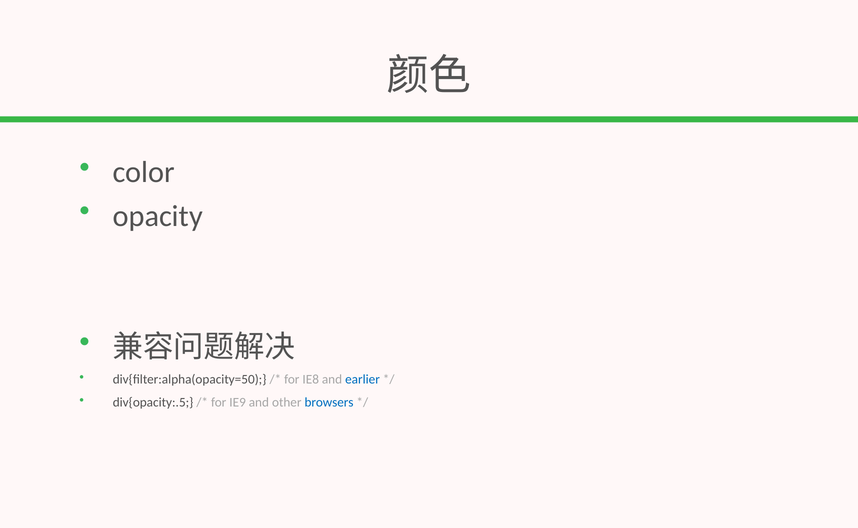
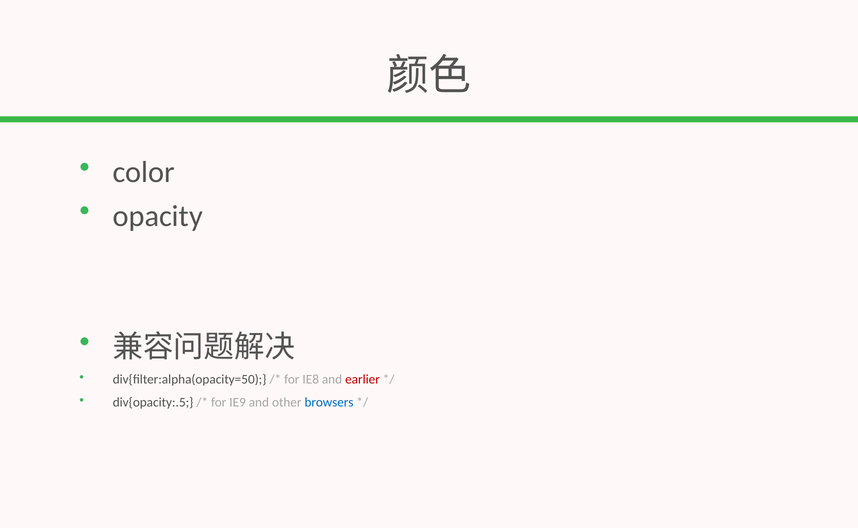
earlier colour: blue -> red
